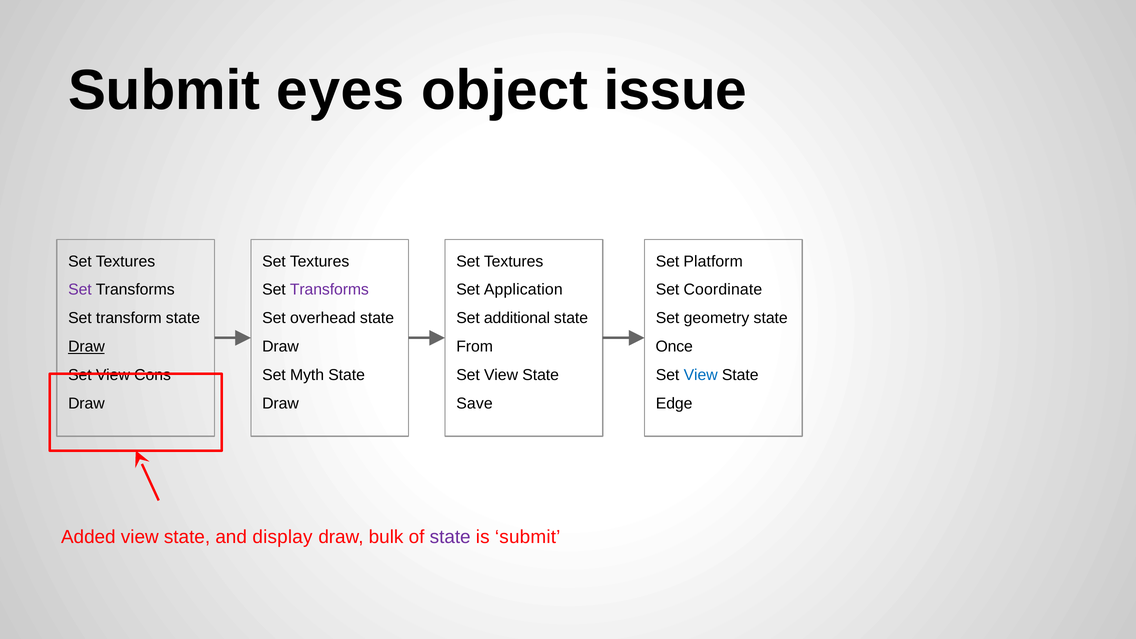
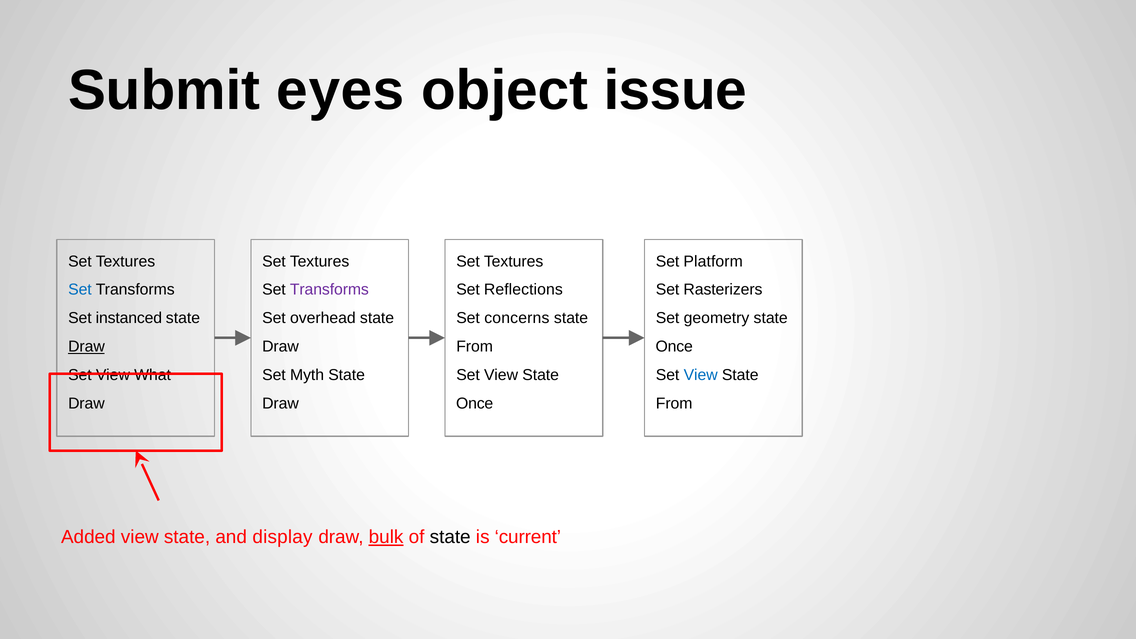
Set at (80, 290) colour: purple -> blue
Application: Application -> Reflections
Coordinate: Coordinate -> Rasterizers
transform: transform -> instanced
additional: additional -> concerns
Cons: Cons -> What
Save at (474, 404): Save -> Once
Edge at (674, 404): Edge -> From
bulk underline: none -> present
state at (450, 537) colour: purple -> black
is submit: submit -> current
